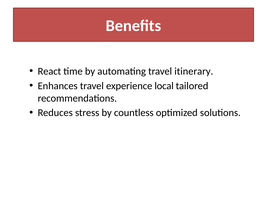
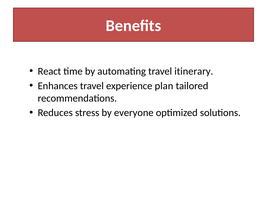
local: local -> plan
countless: countless -> everyone
